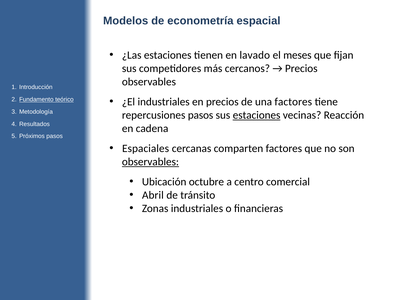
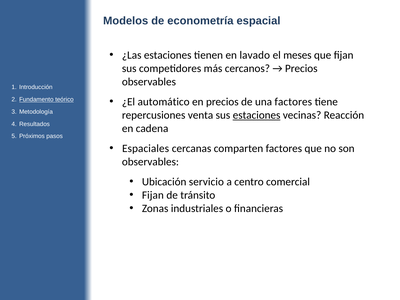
¿El industriales: industriales -> automático
repercusiones pasos: pasos -> venta
observables at (150, 162) underline: present -> none
octubre: octubre -> servicio
Abril at (153, 195): Abril -> Fijan
